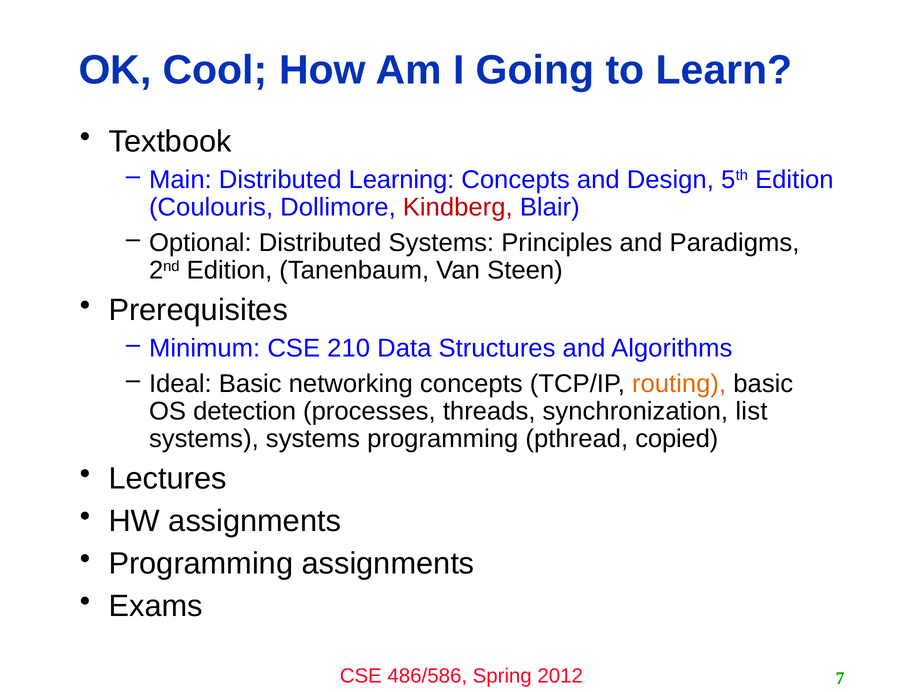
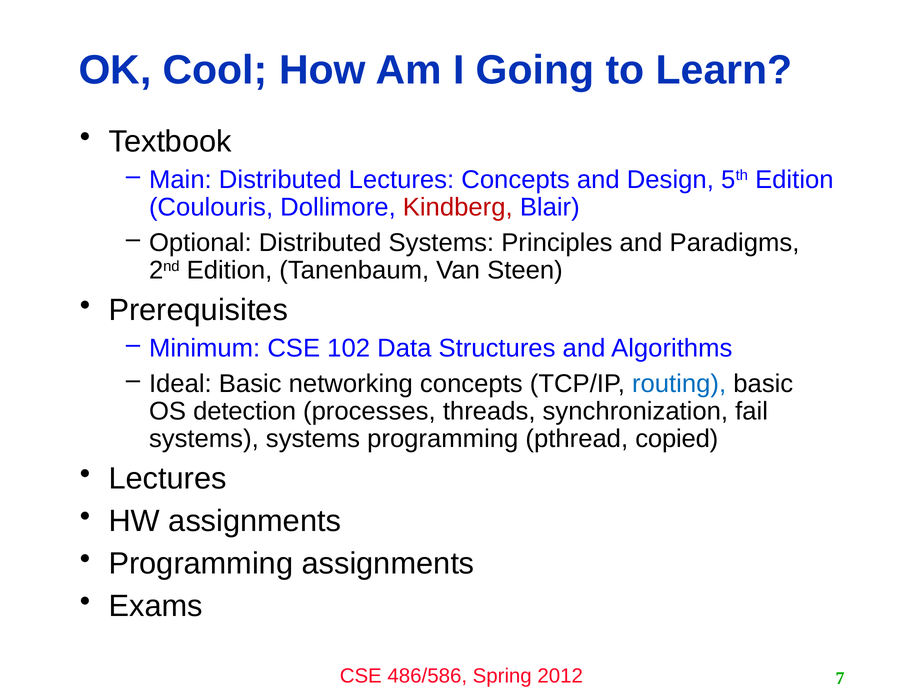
Distributed Learning: Learning -> Lectures
210: 210 -> 102
routing colour: orange -> blue
list: list -> fail
